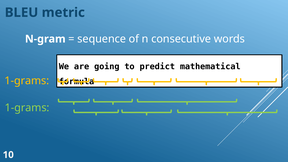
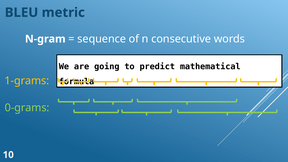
1-grams at (27, 108): 1-grams -> 0-grams
